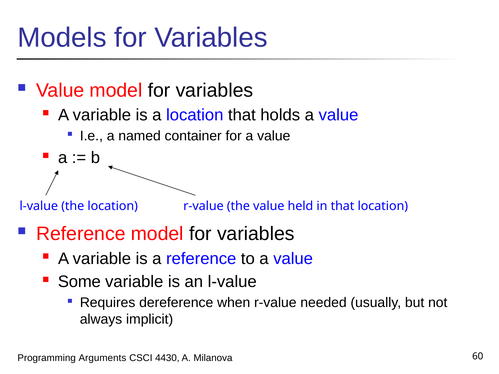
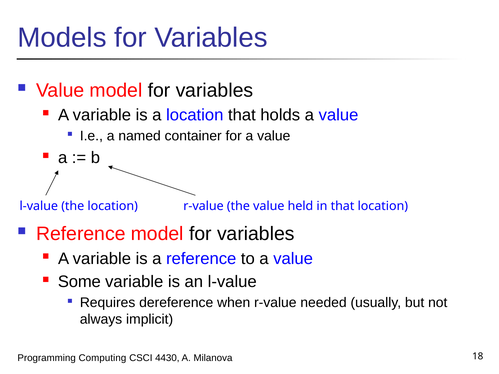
Arguments: Arguments -> Computing
60: 60 -> 18
